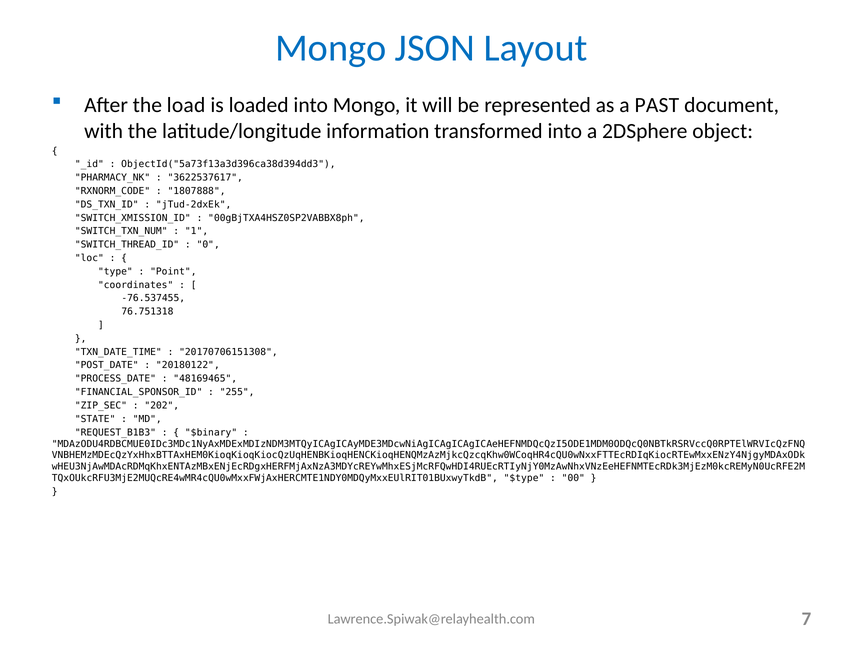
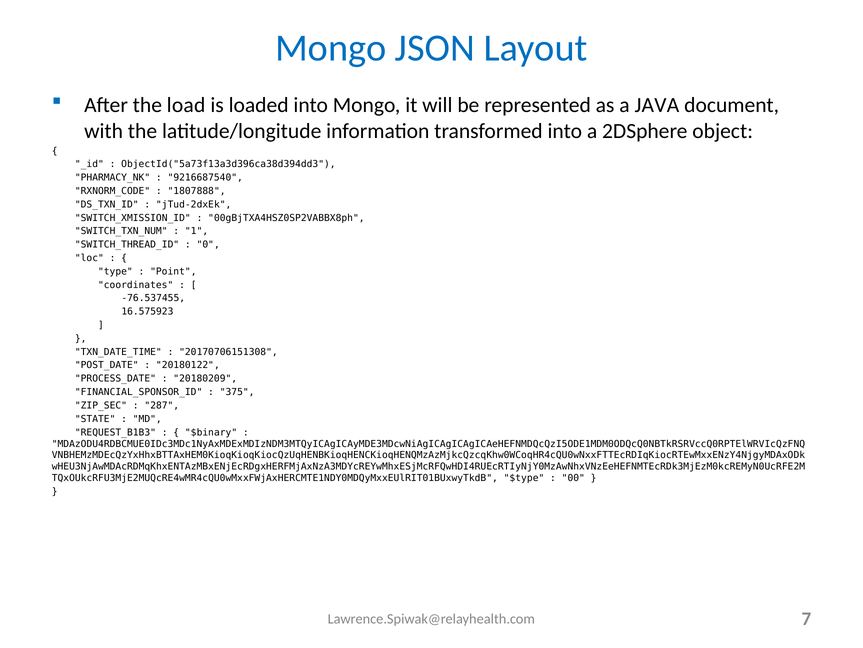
PAST: PAST -> JAVA
3622537617: 3622537617 -> 9216687540
76.751318: 76.751318 -> 16.575923
48169465: 48169465 -> 20180209
255: 255 -> 375
202: 202 -> 287
